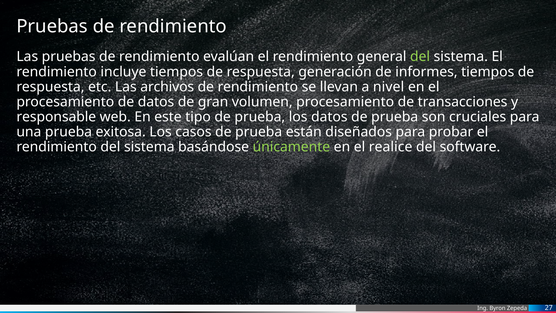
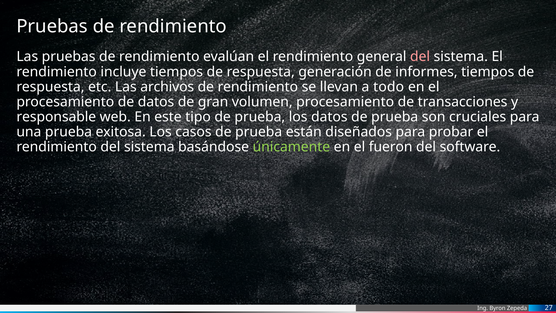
del at (420, 57) colour: light green -> pink
nivel: nivel -> todo
realice: realice -> fueron
